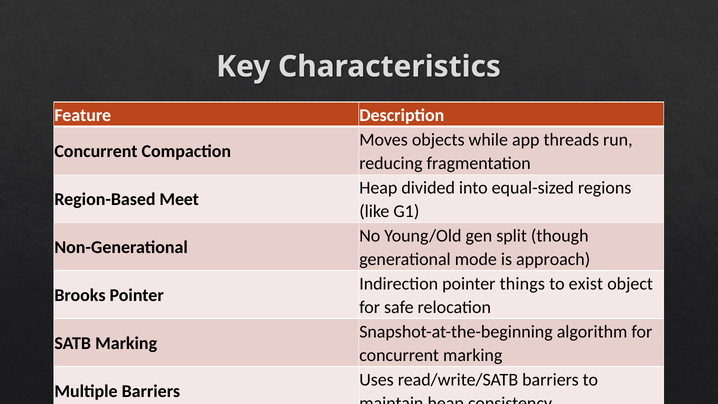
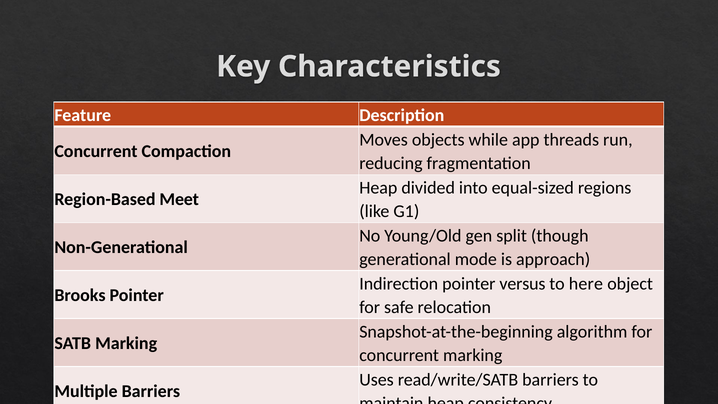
things: things -> versus
exist: exist -> here
